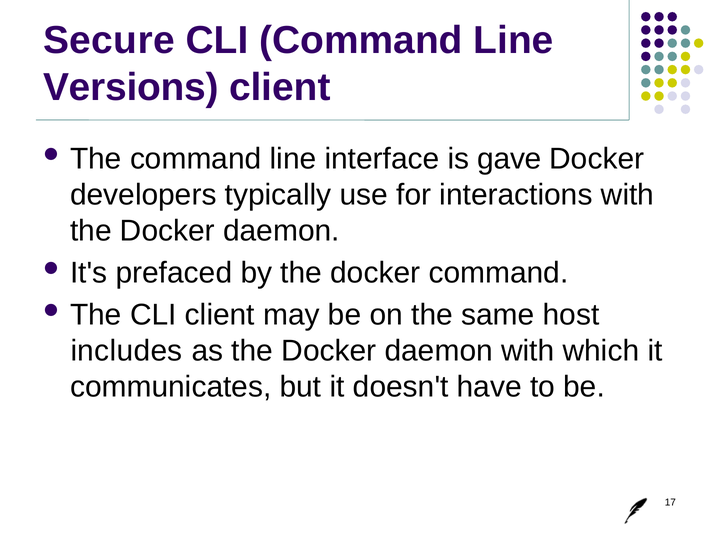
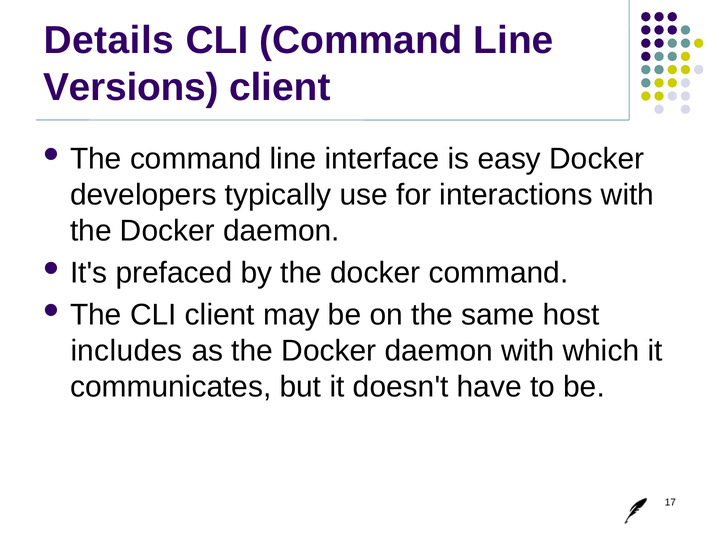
Secure: Secure -> Details
gave: gave -> easy
